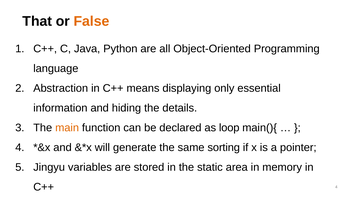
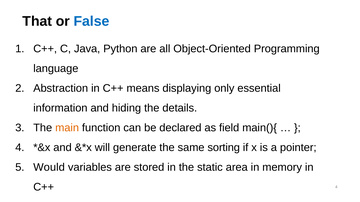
False colour: orange -> blue
loop: loop -> field
Jingyu: Jingyu -> Would
